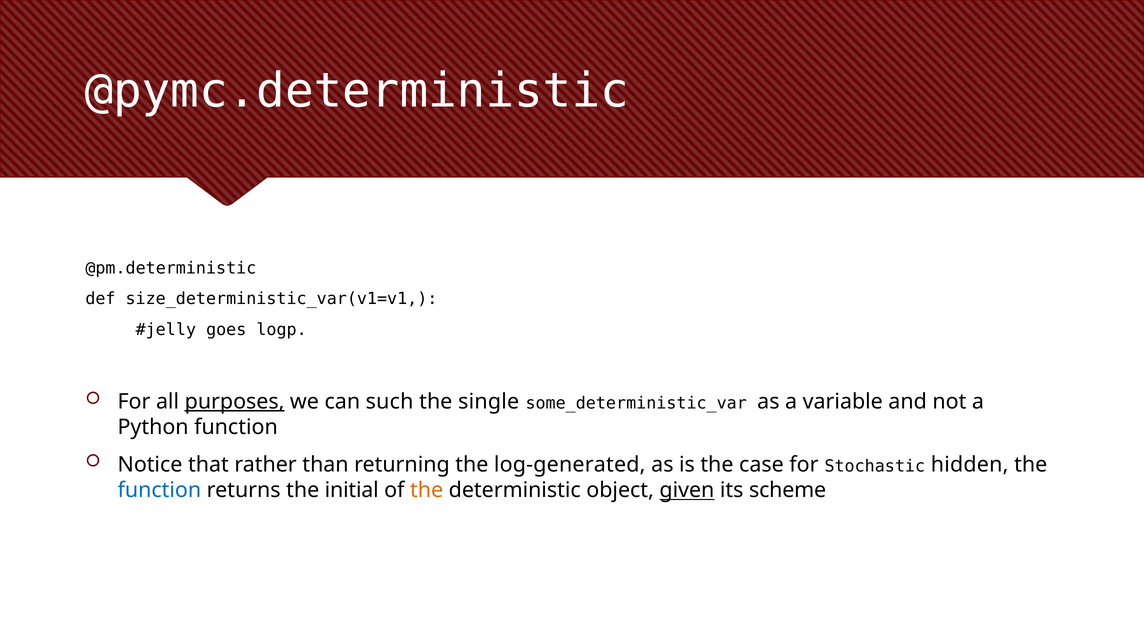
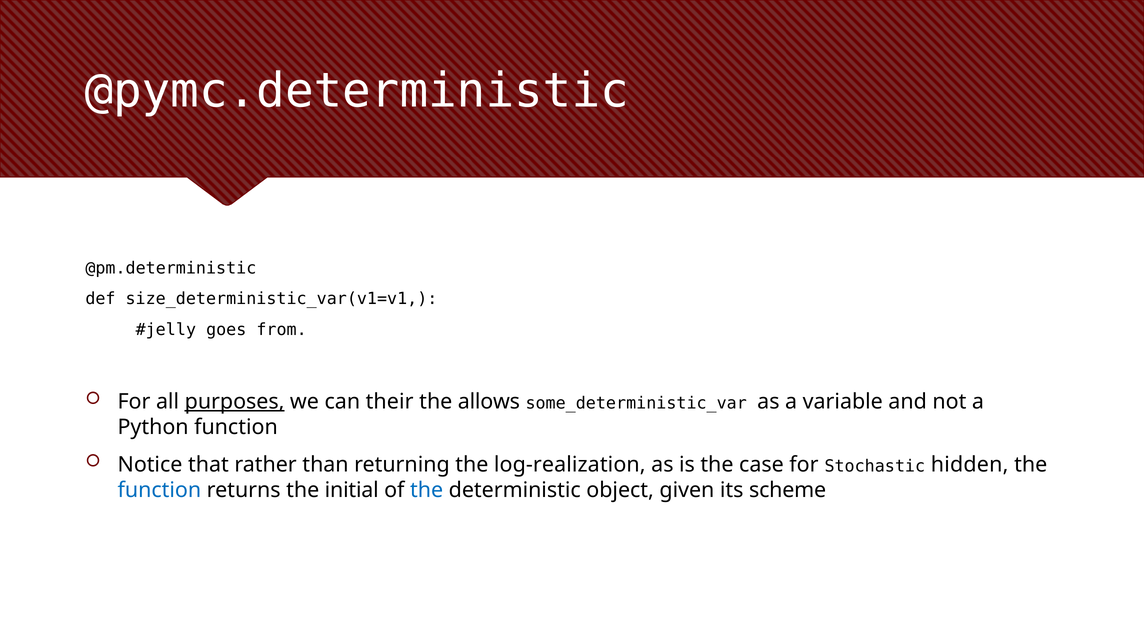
logp: logp -> from
such: such -> their
single: single -> allows
log-generated: log-generated -> log-realization
the at (427, 490) colour: orange -> blue
given underline: present -> none
